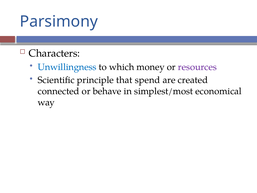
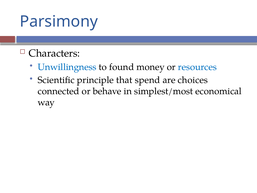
which: which -> found
resources colour: purple -> blue
created: created -> choices
